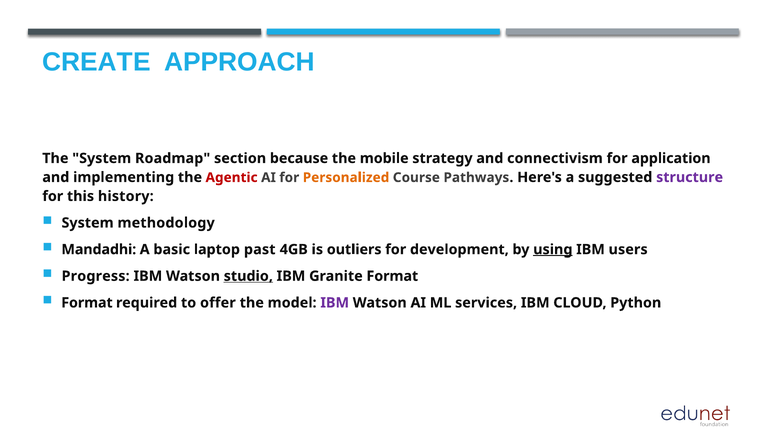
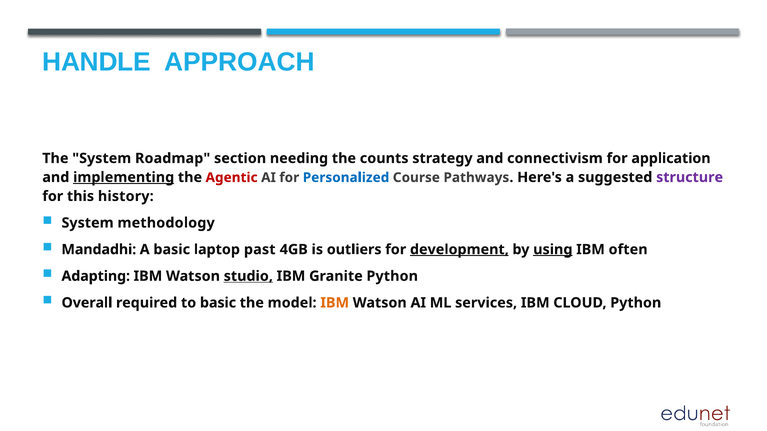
CREATE: CREATE -> HANDLE
because: because -> needing
mobile: mobile -> counts
implementing underline: none -> present
Personalized colour: orange -> blue
development underline: none -> present
users: users -> often
Progress: Progress -> Adapting
Granite Format: Format -> Python
Format at (87, 303): Format -> Overall
to offer: offer -> basic
IBM at (335, 303) colour: purple -> orange
